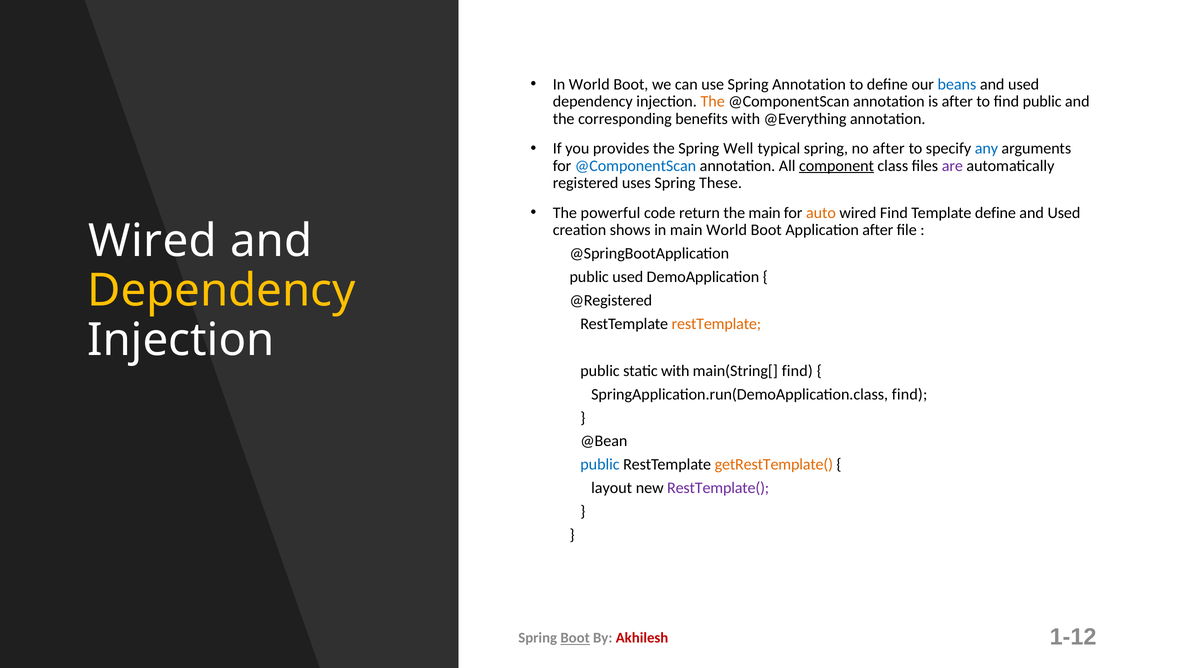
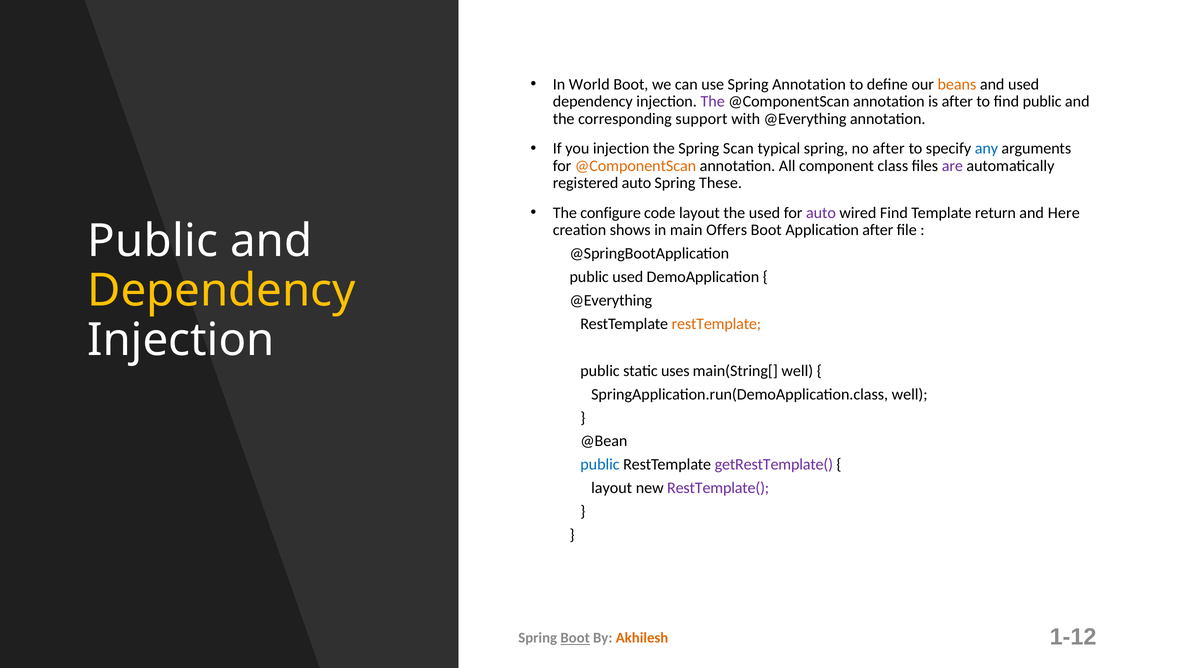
beans colour: blue -> orange
The at (713, 102) colour: orange -> purple
benefits: benefits -> support
you provides: provides -> injection
Well: Well -> Scan
@ComponentScan at (636, 166) colour: blue -> orange
component underline: present -> none
registered uses: uses -> auto
powerful: powerful -> configure
code return: return -> layout
the main: main -> used
auto at (821, 213) colour: orange -> purple
Template define: define -> return
Used at (1064, 213): Used -> Here
main World: World -> Offers
Wired at (153, 241): Wired -> Public
@Registered at (611, 300): @Registered -> @Everything
static with: with -> uses
main(String[ find: find -> well
SpringApplication.run(DemoApplication.class find: find -> well
getRestTemplate( colour: orange -> purple
Akhilesh colour: red -> orange
